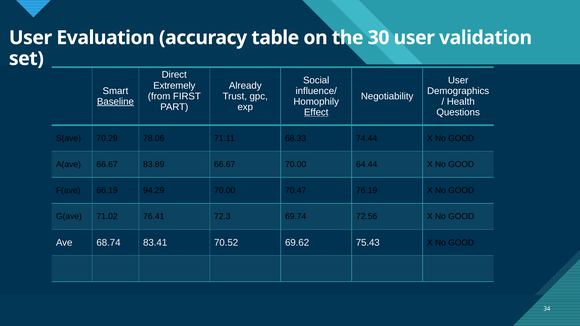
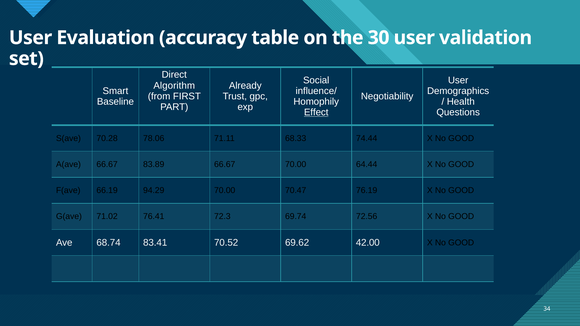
Extremely: Extremely -> Algorithm
Baseline underline: present -> none
75.43: 75.43 -> 42.00
